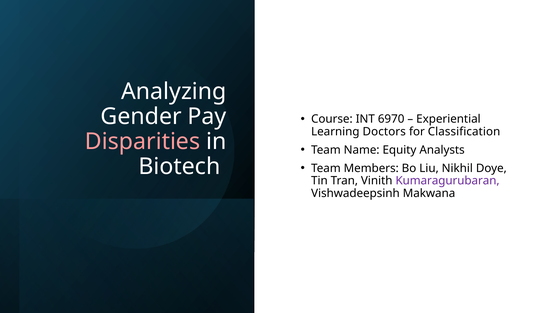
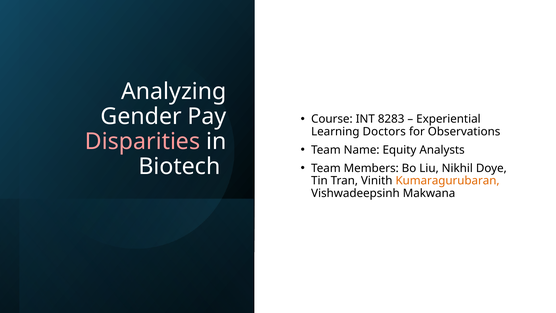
6970: 6970 -> 8283
Classification: Classification -> Observations
Kumaragurubaran colour: purple -> orange
